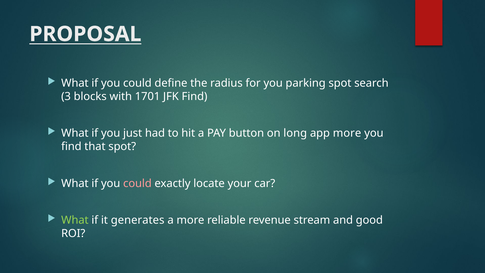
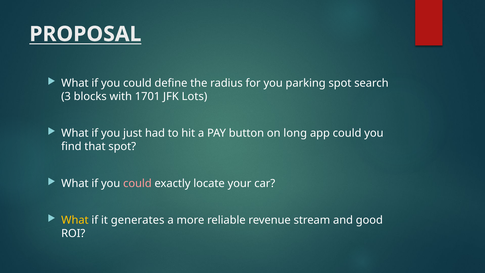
JFK Find: Find -> Lots
app more: more -> could
What at (75, 220) colour: light green -> yellow
